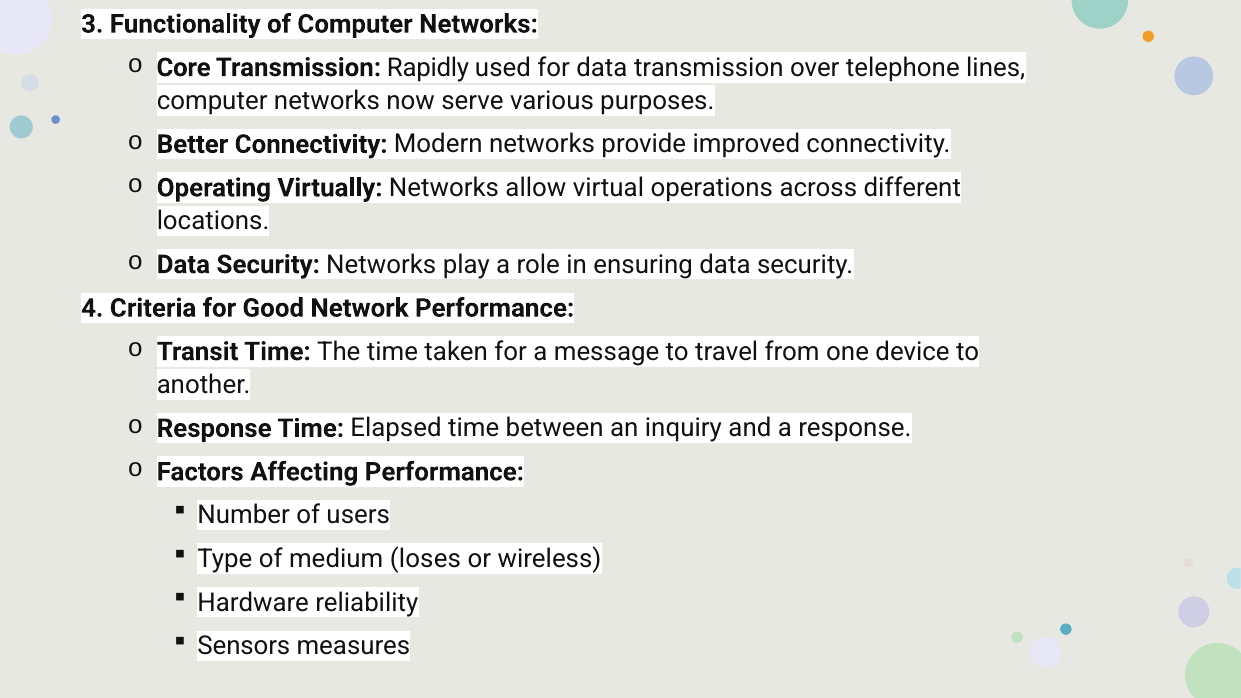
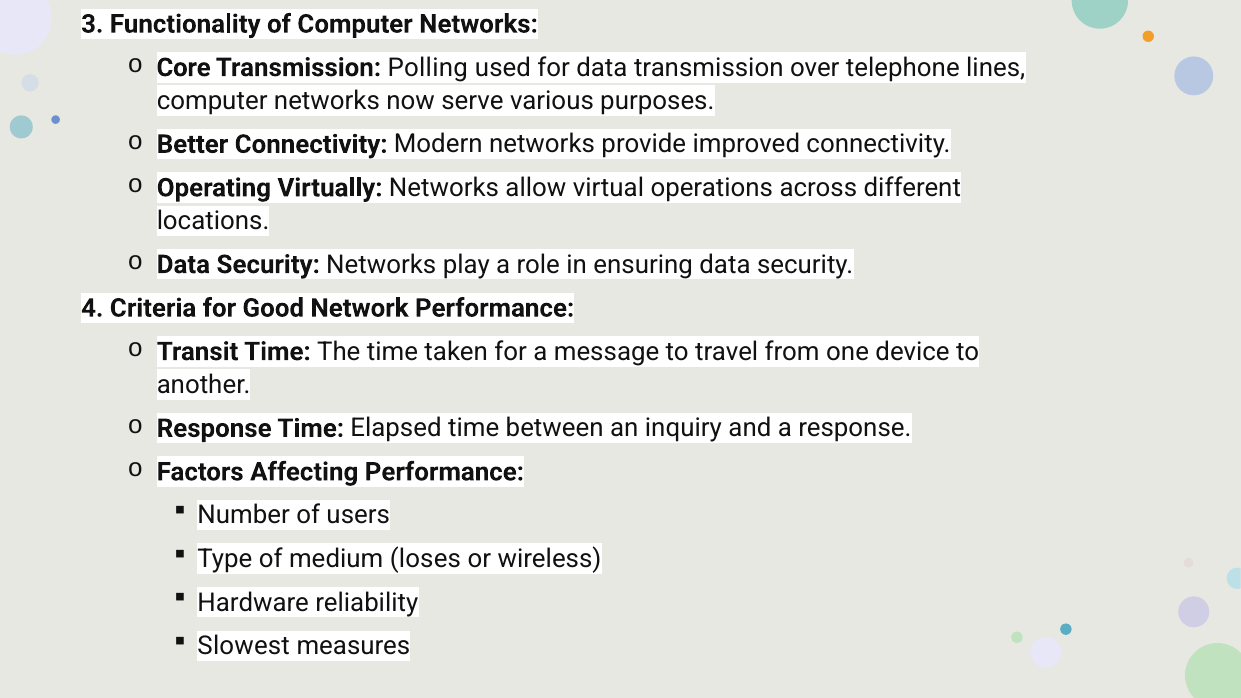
Rapidly: Rapidly -> Polling
Sensors: Sensors -> Slowest
